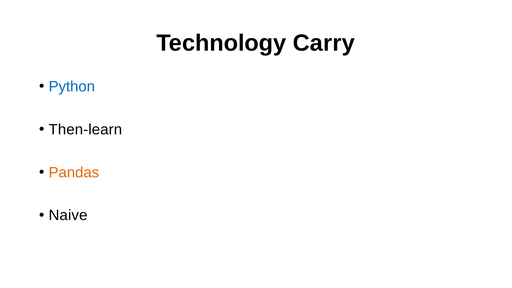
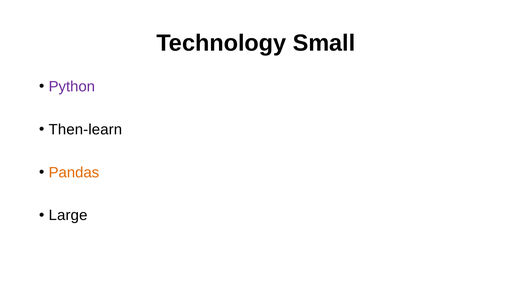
Carry: Carry -> Small
Python colour: blue -> purple
Naive: Naive -> Large
